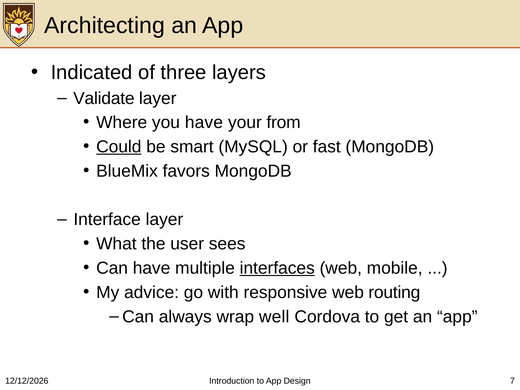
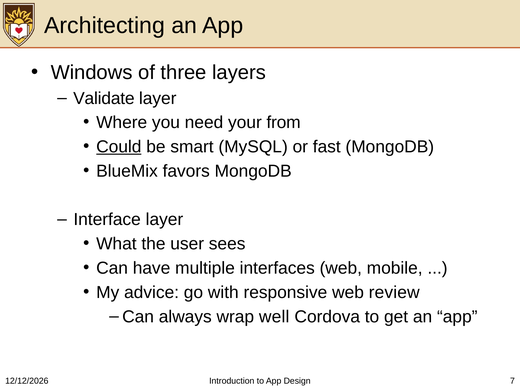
Indicated: Indicated -> Windows
you have: have -> need
interfaces underline: present -> none
routing: routing -> review
